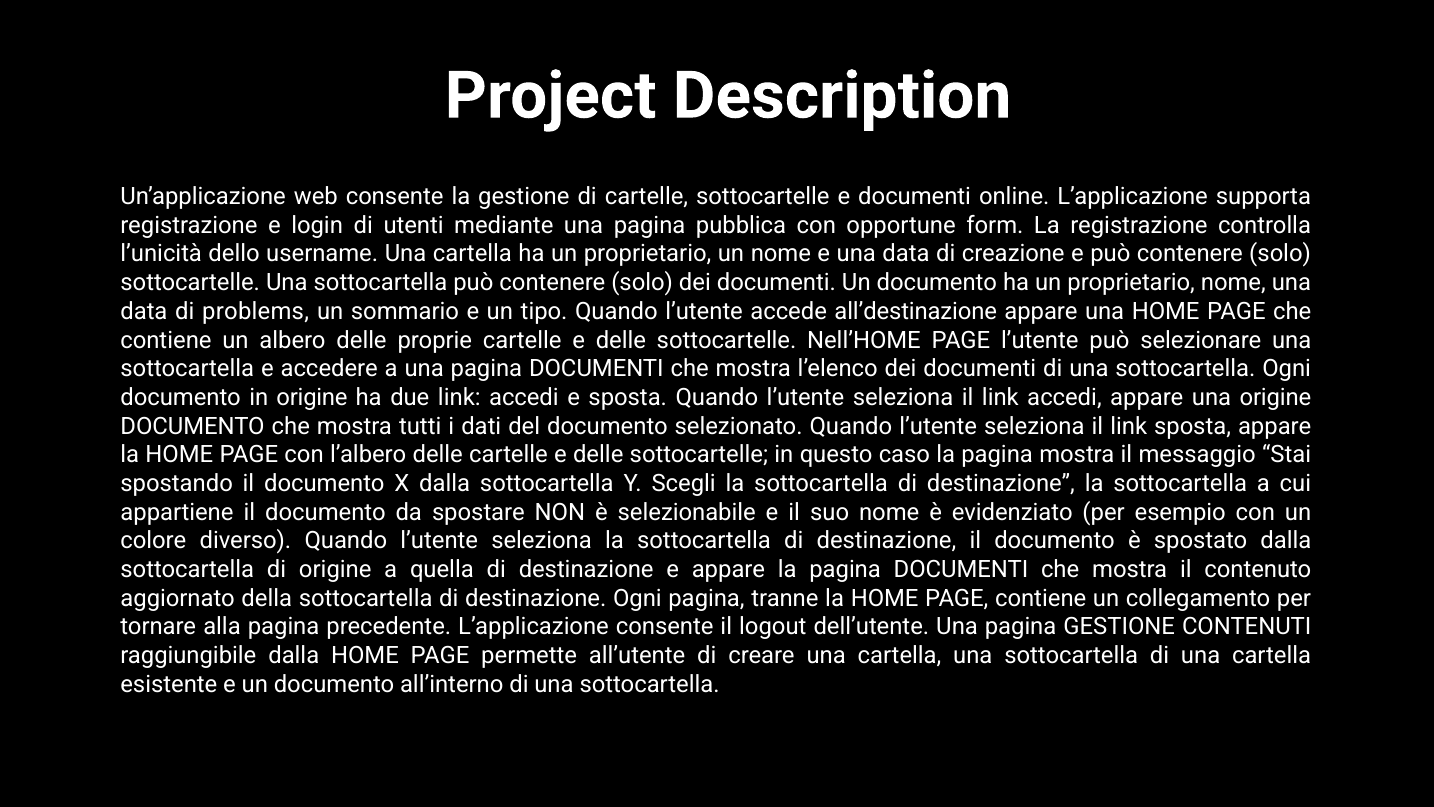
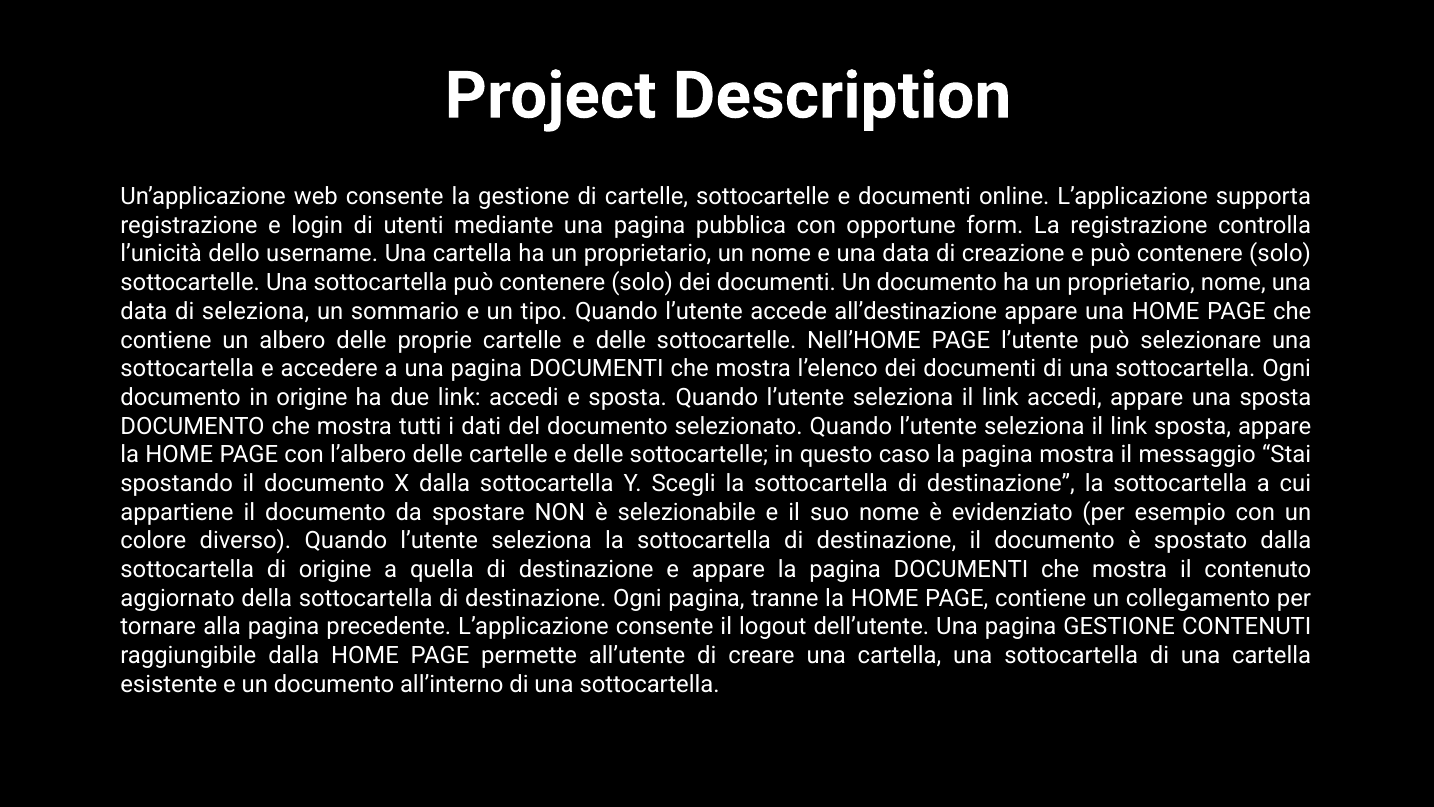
di problems: problems -> seleziona
una origine: origine -> sposta
